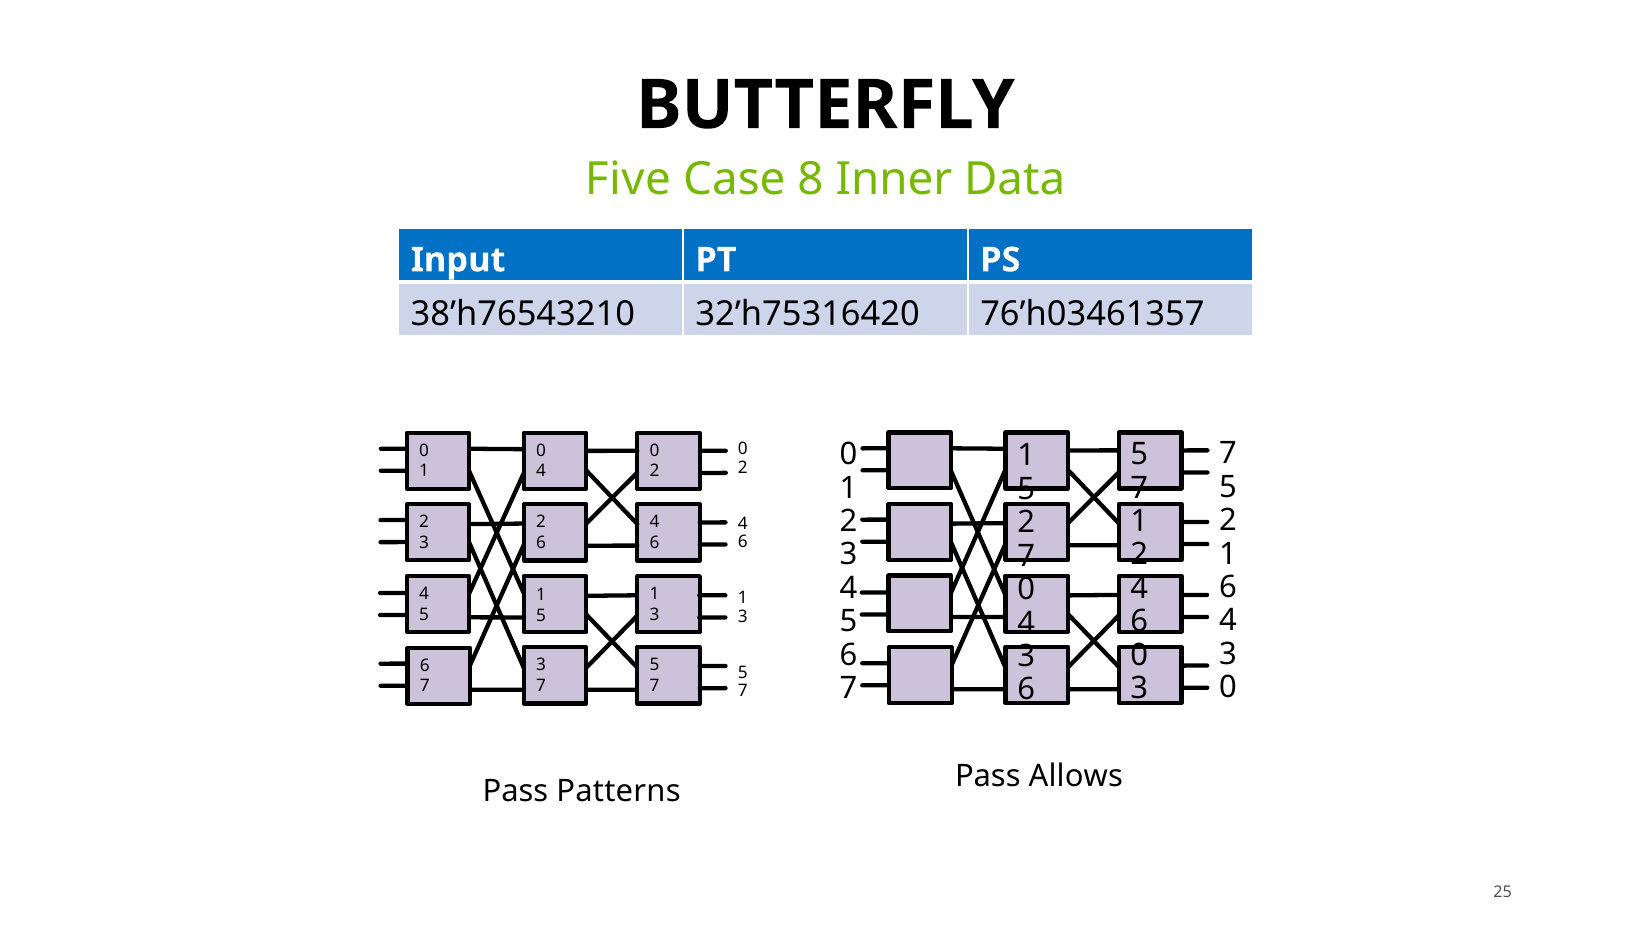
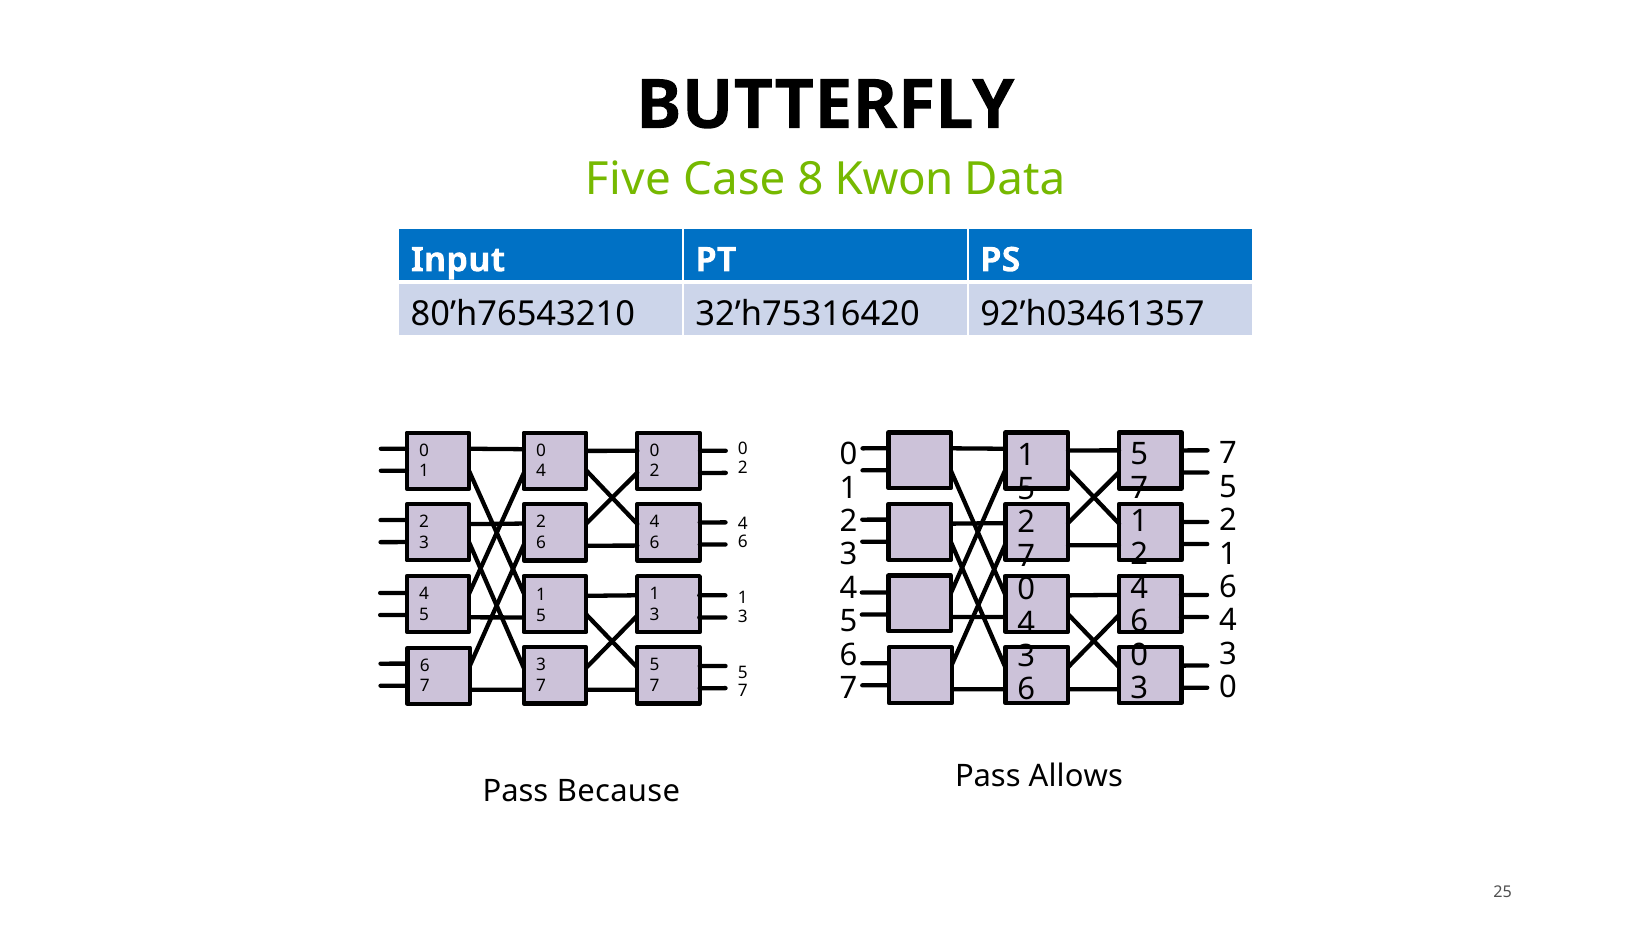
Inner: Inner -> Kwon
38’h76543210: 38’h76543210 -> 80’h76543210
76’h03461357: 76’h03461357 -> 92’h03461357
Patterns: Patterns -> Because
